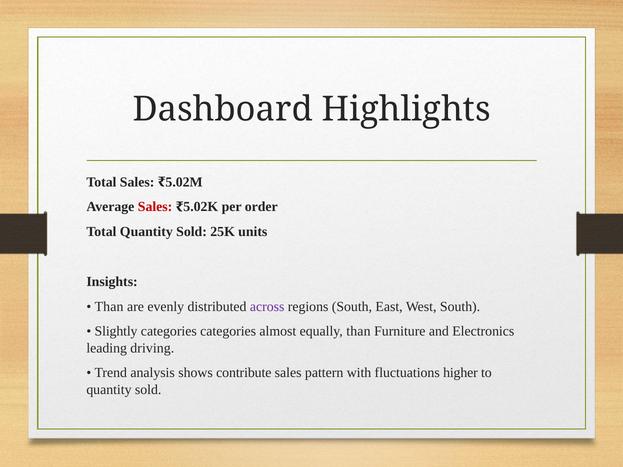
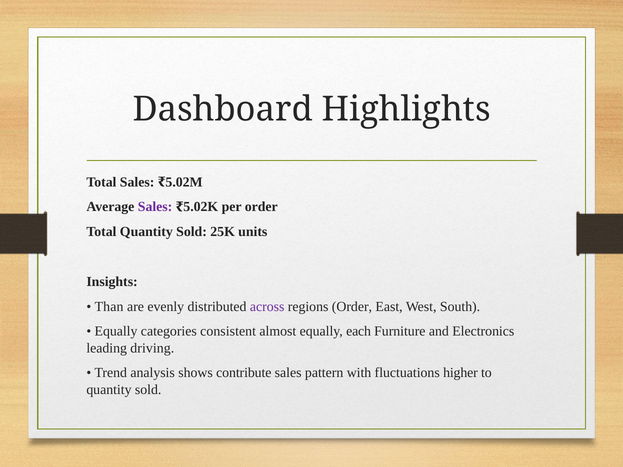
Sales at (155, 207) colour: red -> purple
regions South: South -> Order
Slightly at (116, 332): Slightly -> Equally
categories categories: categories -> consistent
equally than: than -> each
